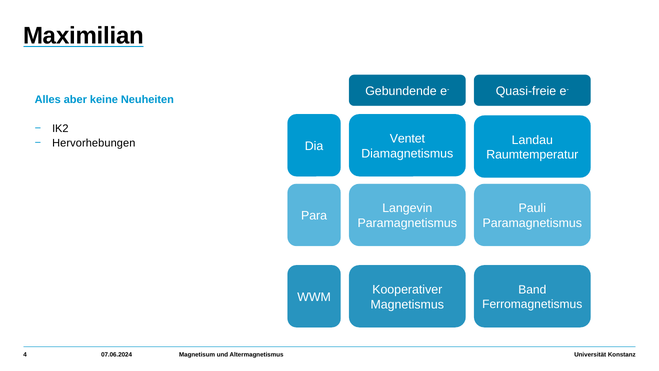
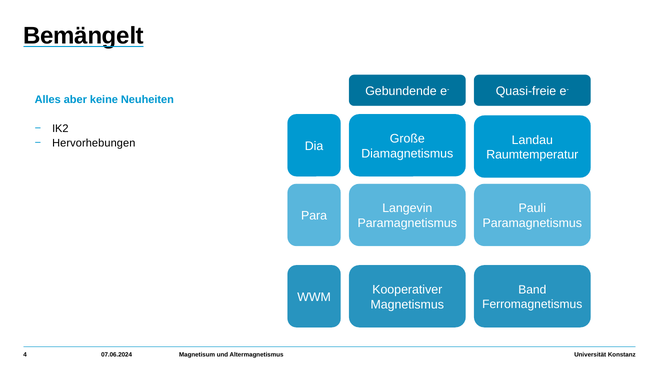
Maximilian: Maximilian -> Bemängelt
Ventet: Ventet -> Große
